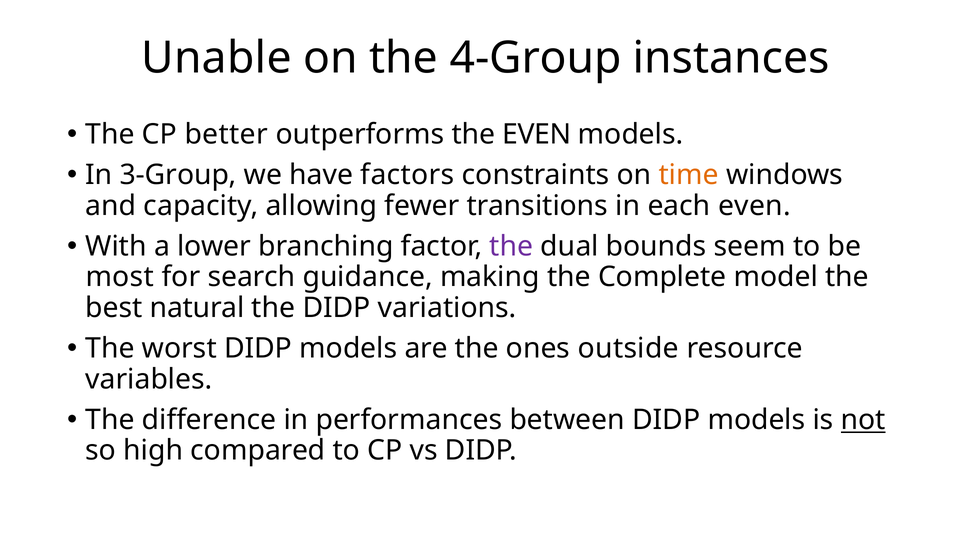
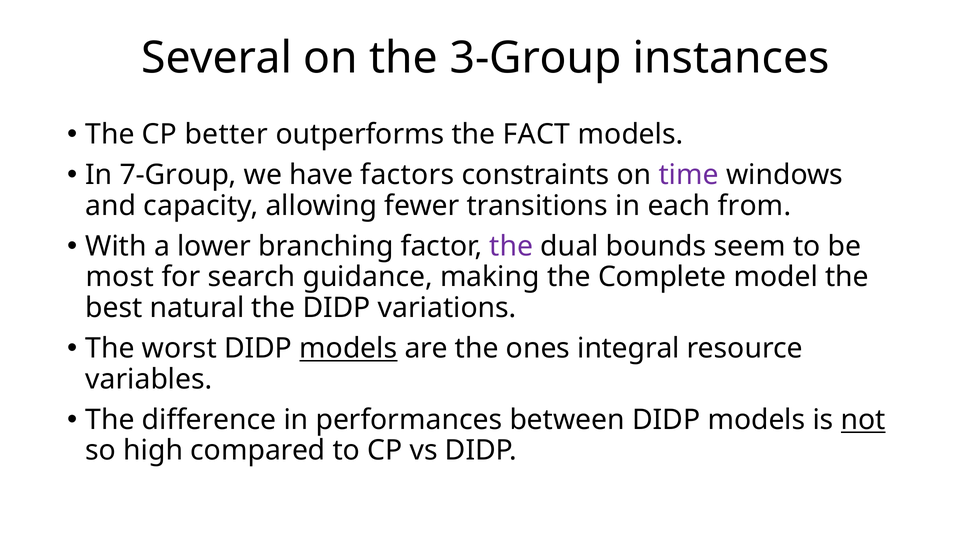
Unable: Unable -> Several
4-Group: 4-Group -> 3-Group
the EVEN: EVEN -> FACT
3-Group: 3-Group -> 7-Group
time colour: orange -> purple
each even: even -> from
models at (348, 348) underline: none -> present
outside: outside -> integral
